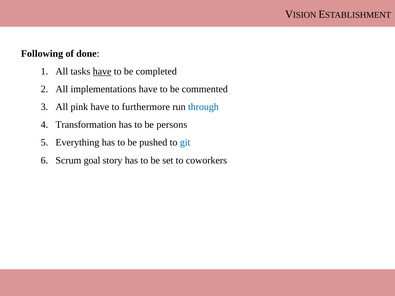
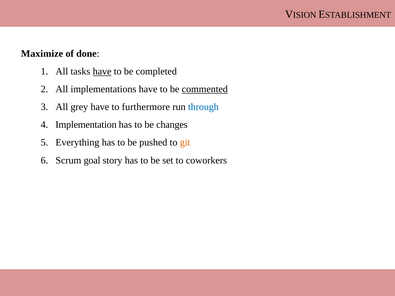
Following: Following -> Maximize
commented underline: none -> present
pink: pink -> grey
Transformation: Transformation -> Implementation
persons: persons -> changes
git colour: blue -> orange
